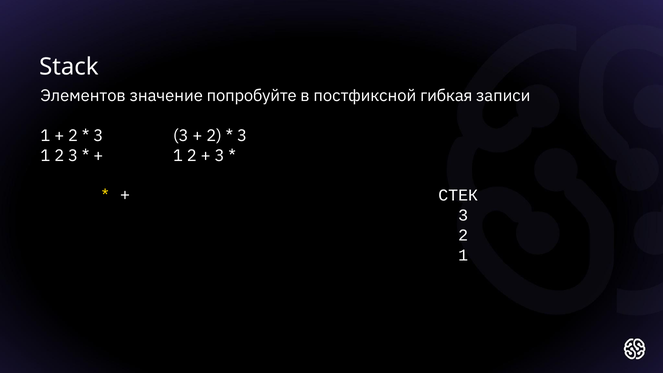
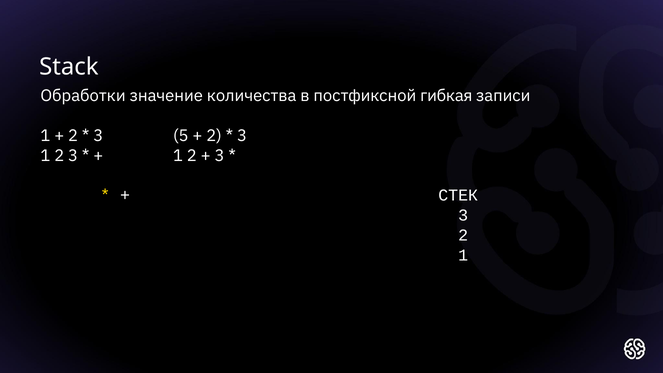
Элементов: Элементов -> Обработки
попробуйте: попробуйте -> количества
3 3: 3 -> 5
